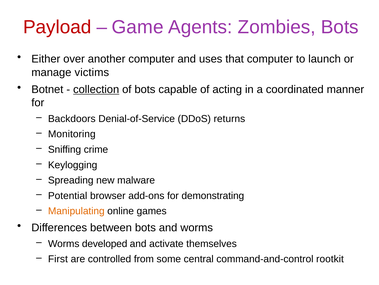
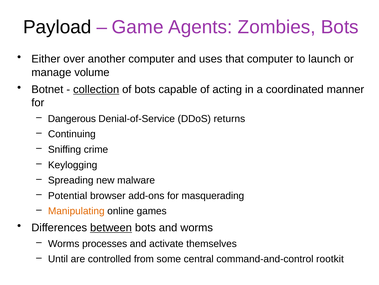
Payload colour: red -> black
victims: victims -> volume
Backdoors: Backdoors -> Dangerous
Monitoring: Monitoring -> Continuing
demonstrating: demonstrating -> masquerading
between underline: none -> present
developed: developed -> processes
First: First -> Until
